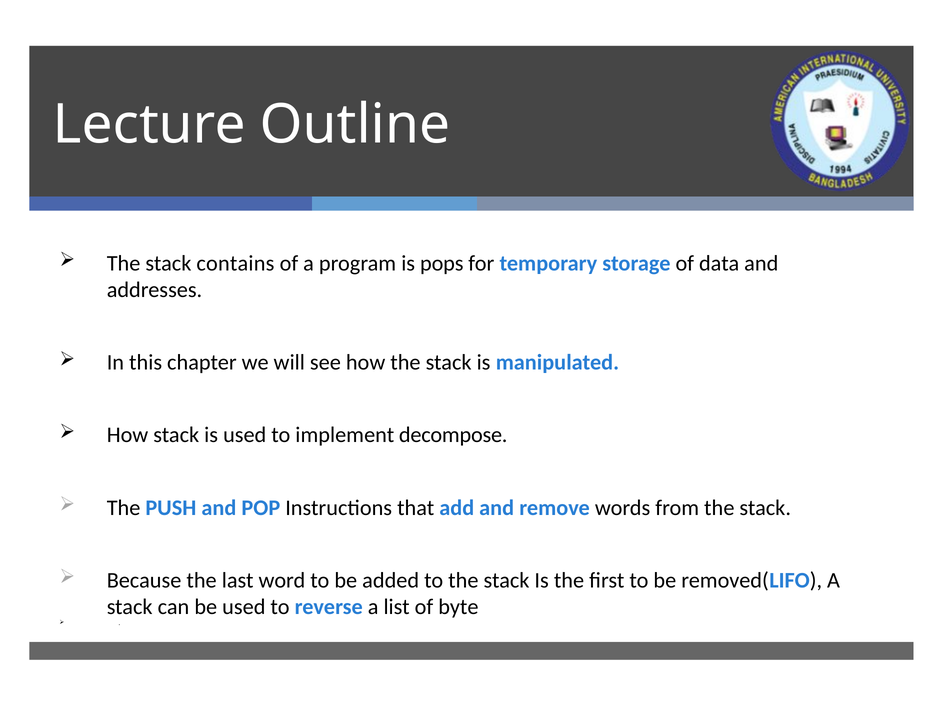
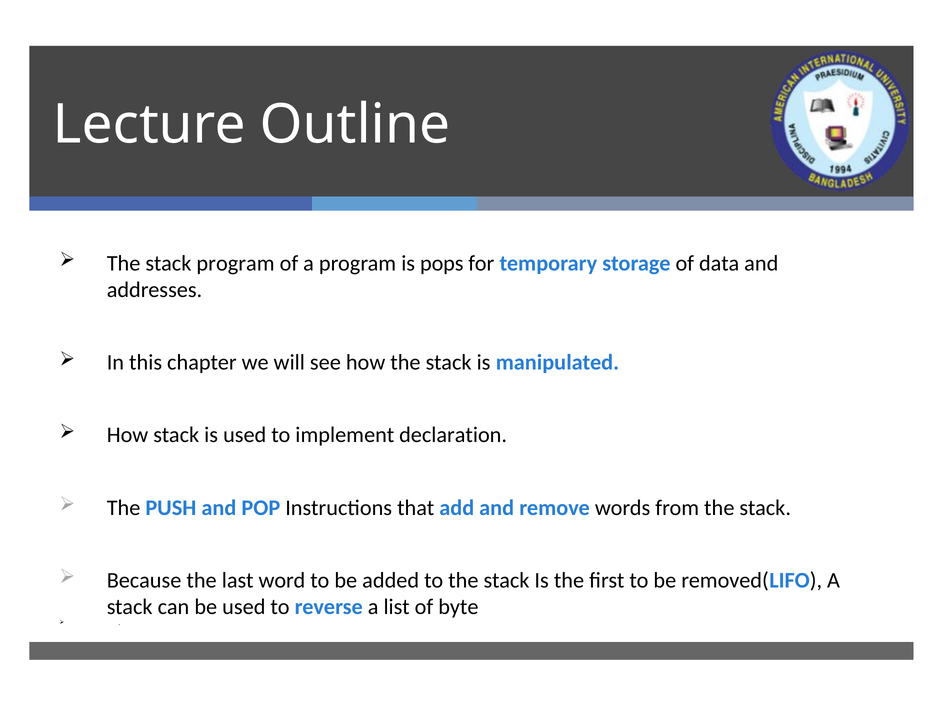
stack contains: contains -> program
decompose: decompose -> declaration
